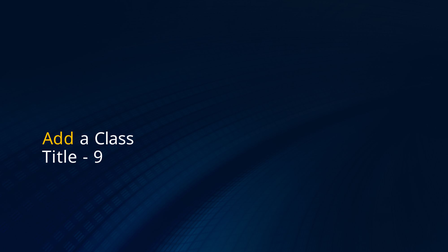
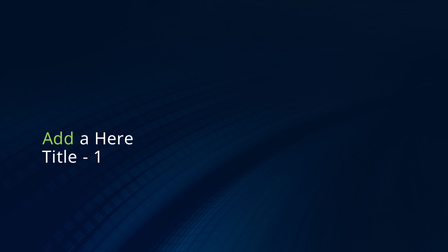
Add colour: yellow -> light green
Class: Class -> Here
9: 9 -> 1
